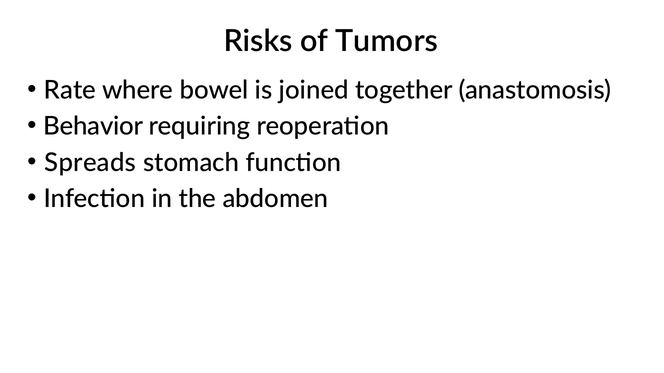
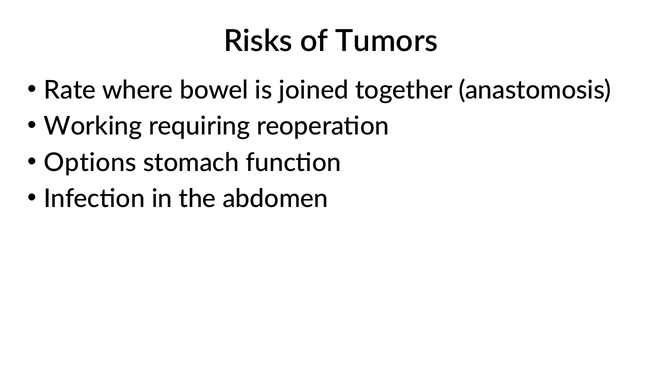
Behavior: Behavior -> Working
Spreads: Spreads -> Options
